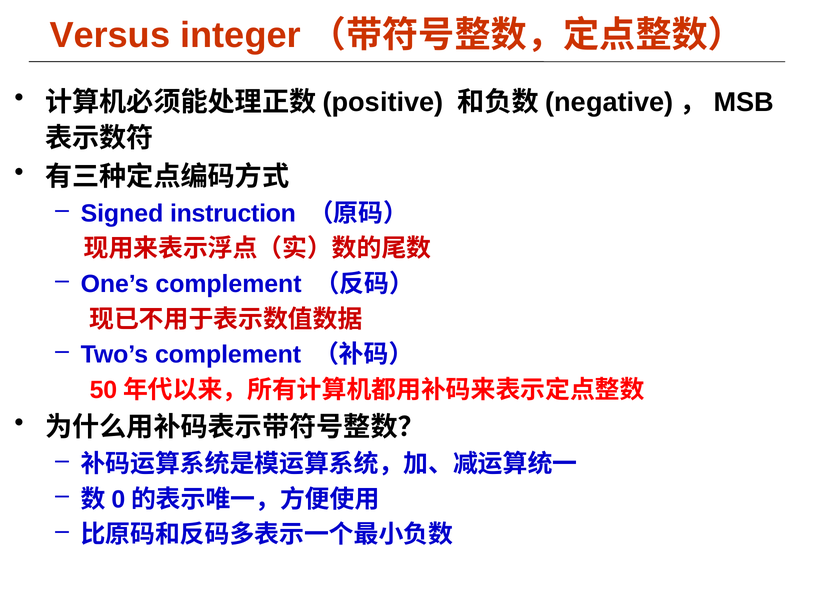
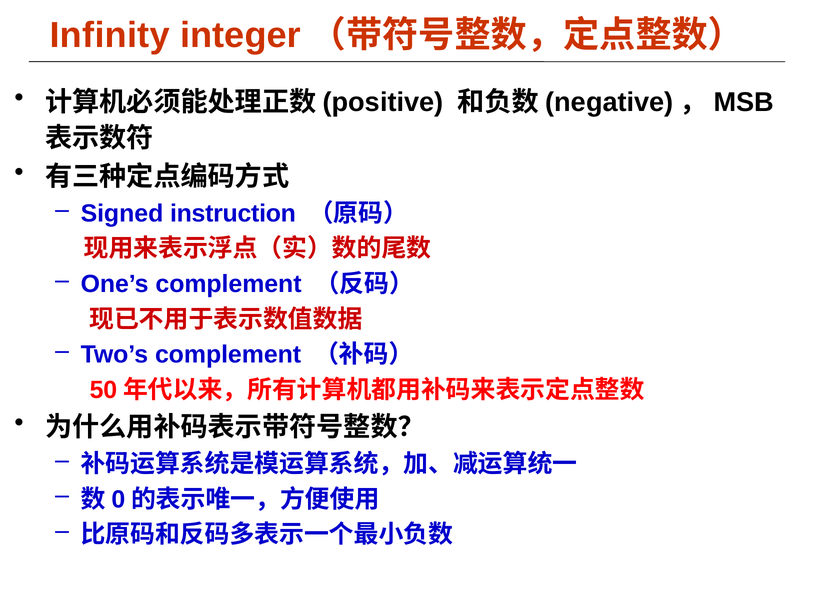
Versus: Versus -> Infinity
